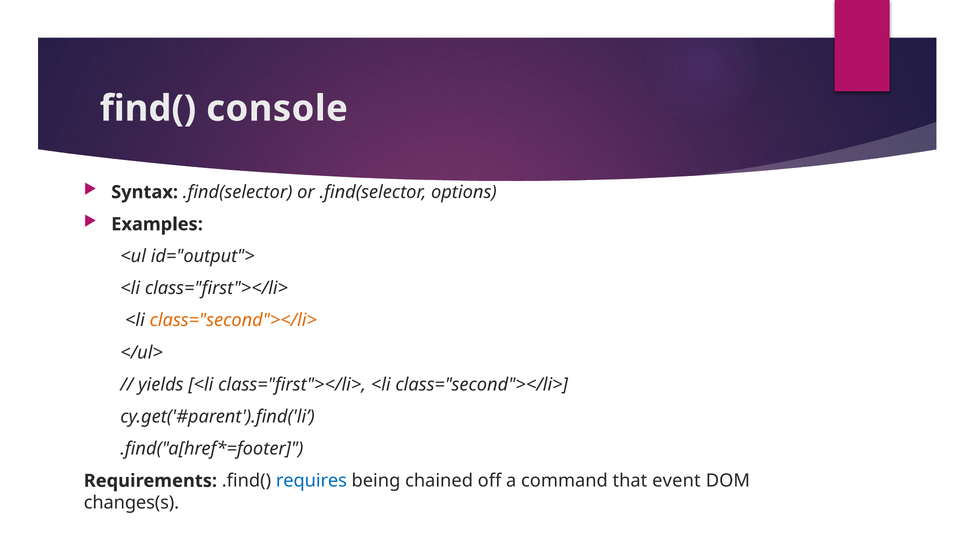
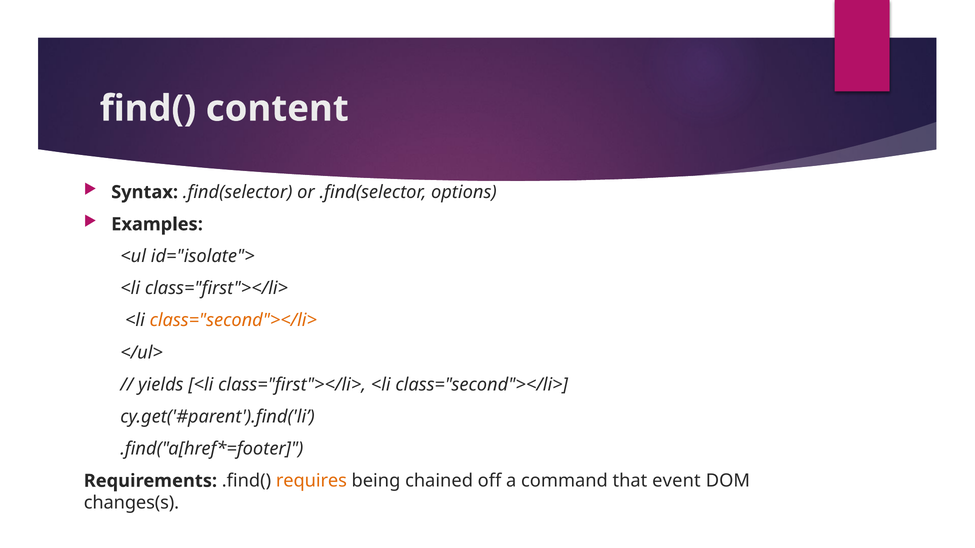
console: console -> content
id="output">: id="output"> -> id="isolate">
requires colour: blue -> orange
